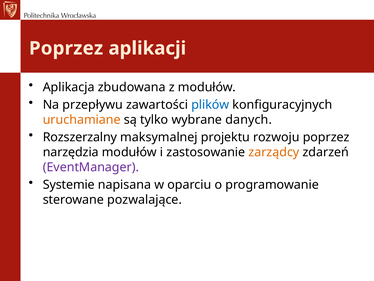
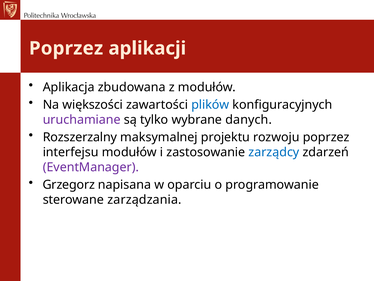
przepływu: przepływu -> większości
uruchamiane colour: orange -> purple
narzędzia: narzędzia -> interfejsu
zarządcy colour: orange -> blue
Systemie: Systemie -> Grzegorz
pozwalające: pozwalające -> zarządzania
